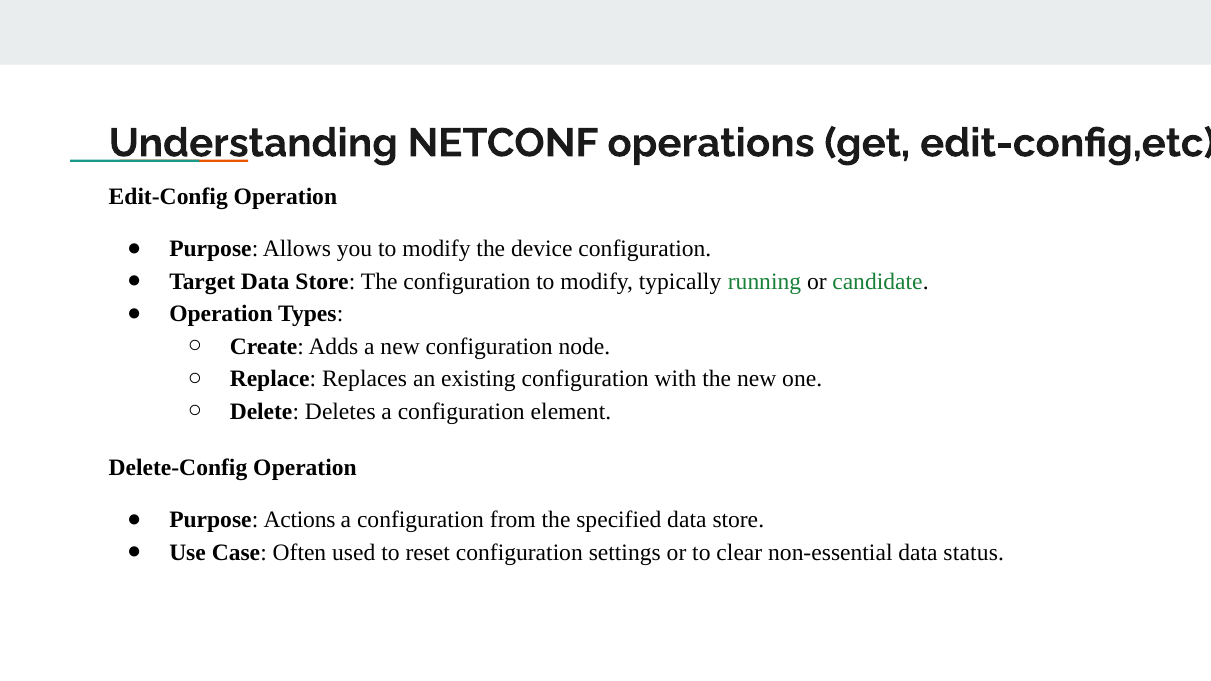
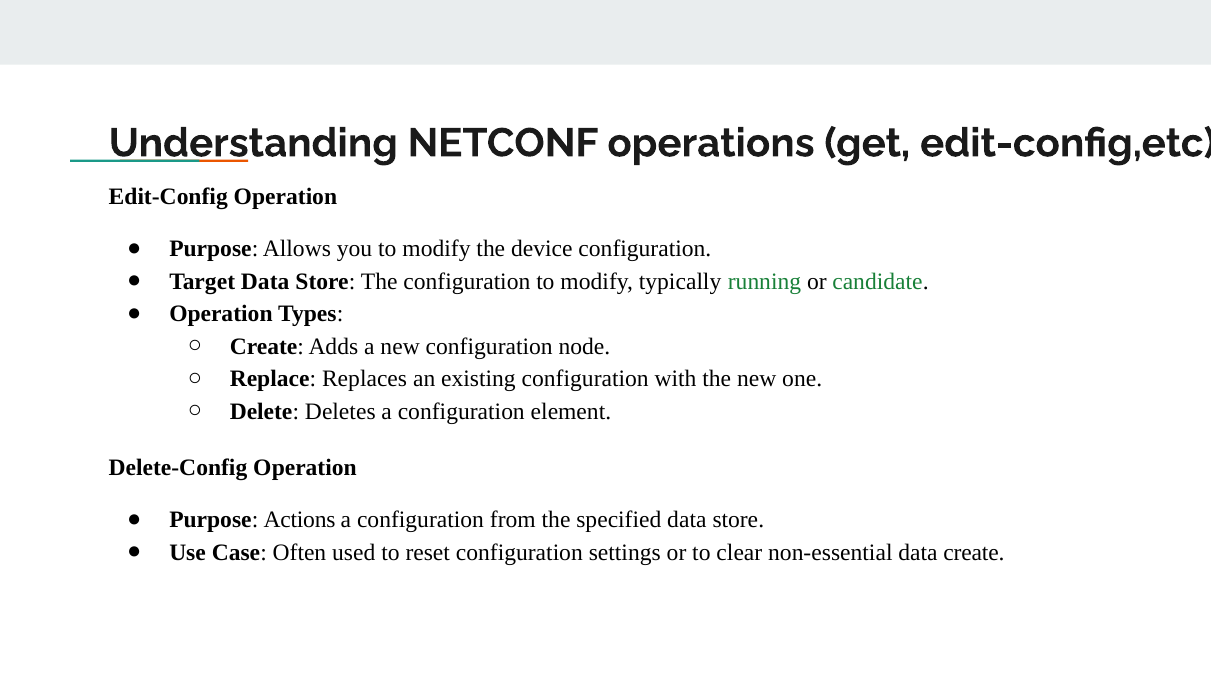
data status: status -> create
